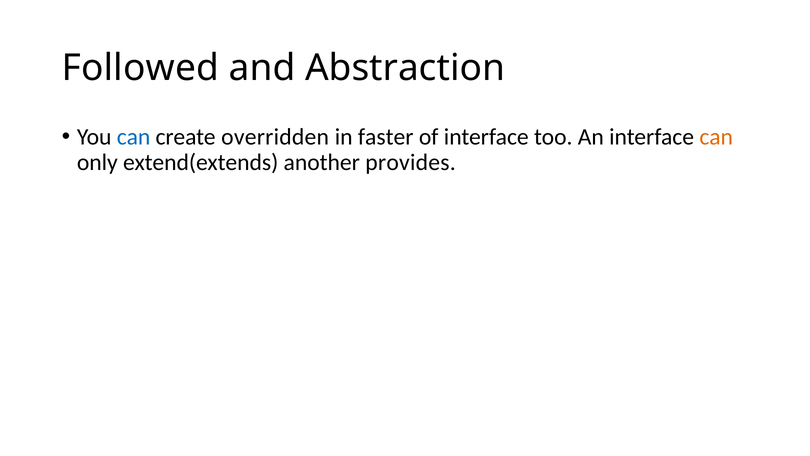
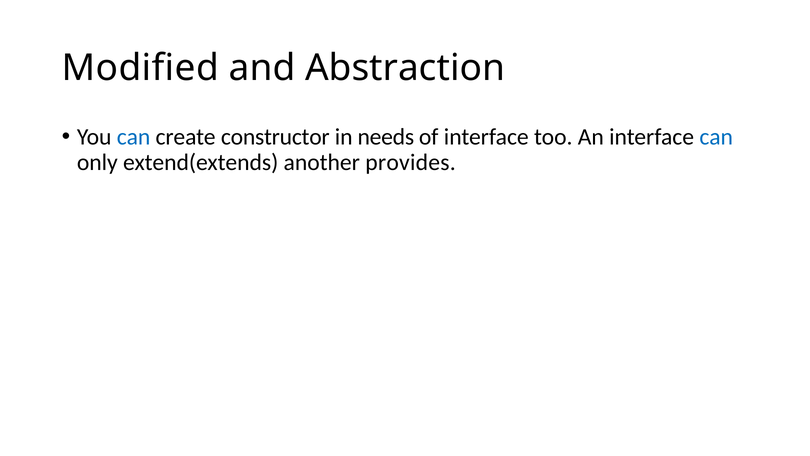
Followed: Followed -> Modified
overridden: overridden -> constructor
faster: faster -> needs
can at (716, 137) colour: orange -> blue
